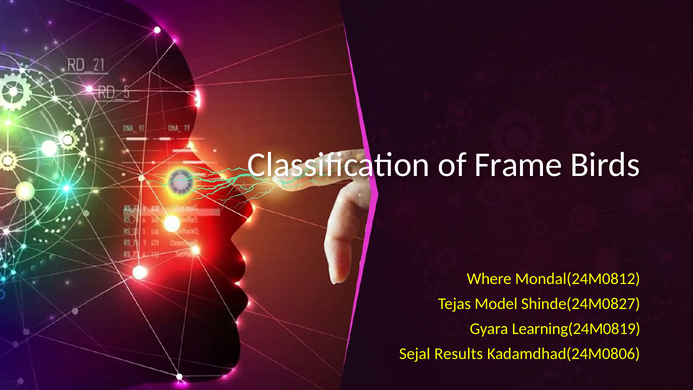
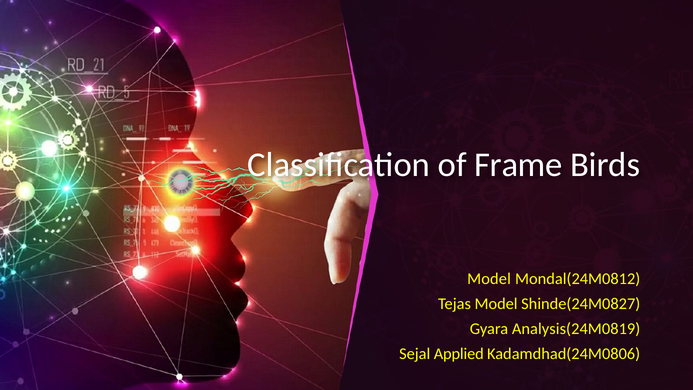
Where at (489, 279): Where -> Model
Learning(24M0819: Learning(24M0819 -> Analysis(24M0819
Results: Results -> Applied
